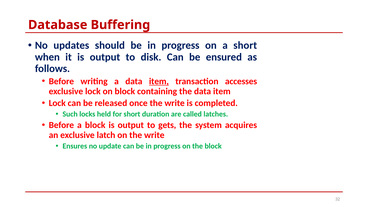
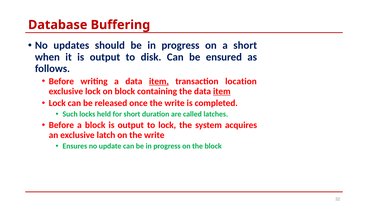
accesses: accesses -> location
item at (222, 91) underline: none -> present
to gets: gets -> lock
